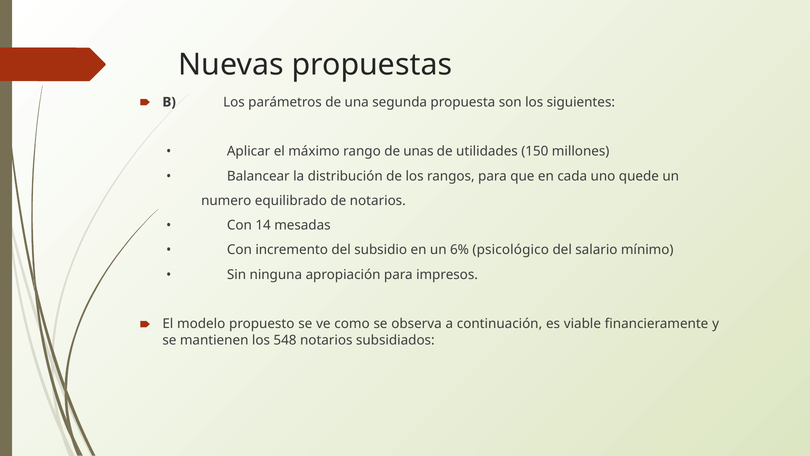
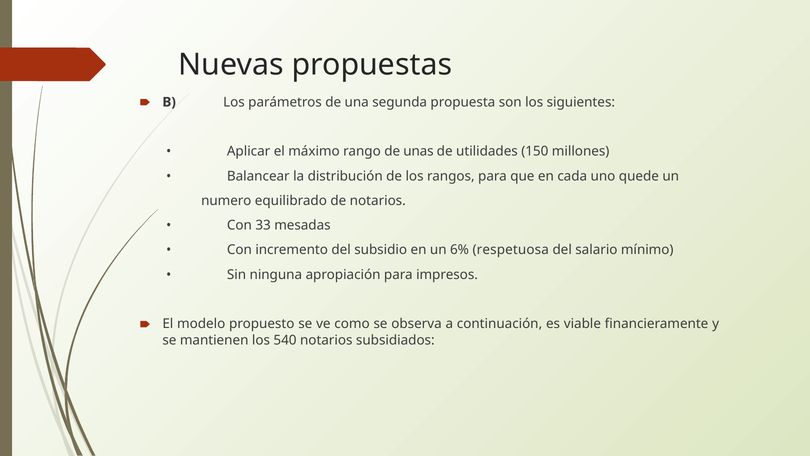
14: 14 -> 33
psicológico: psicológico -> respetuosa
548: 548 -> 540
